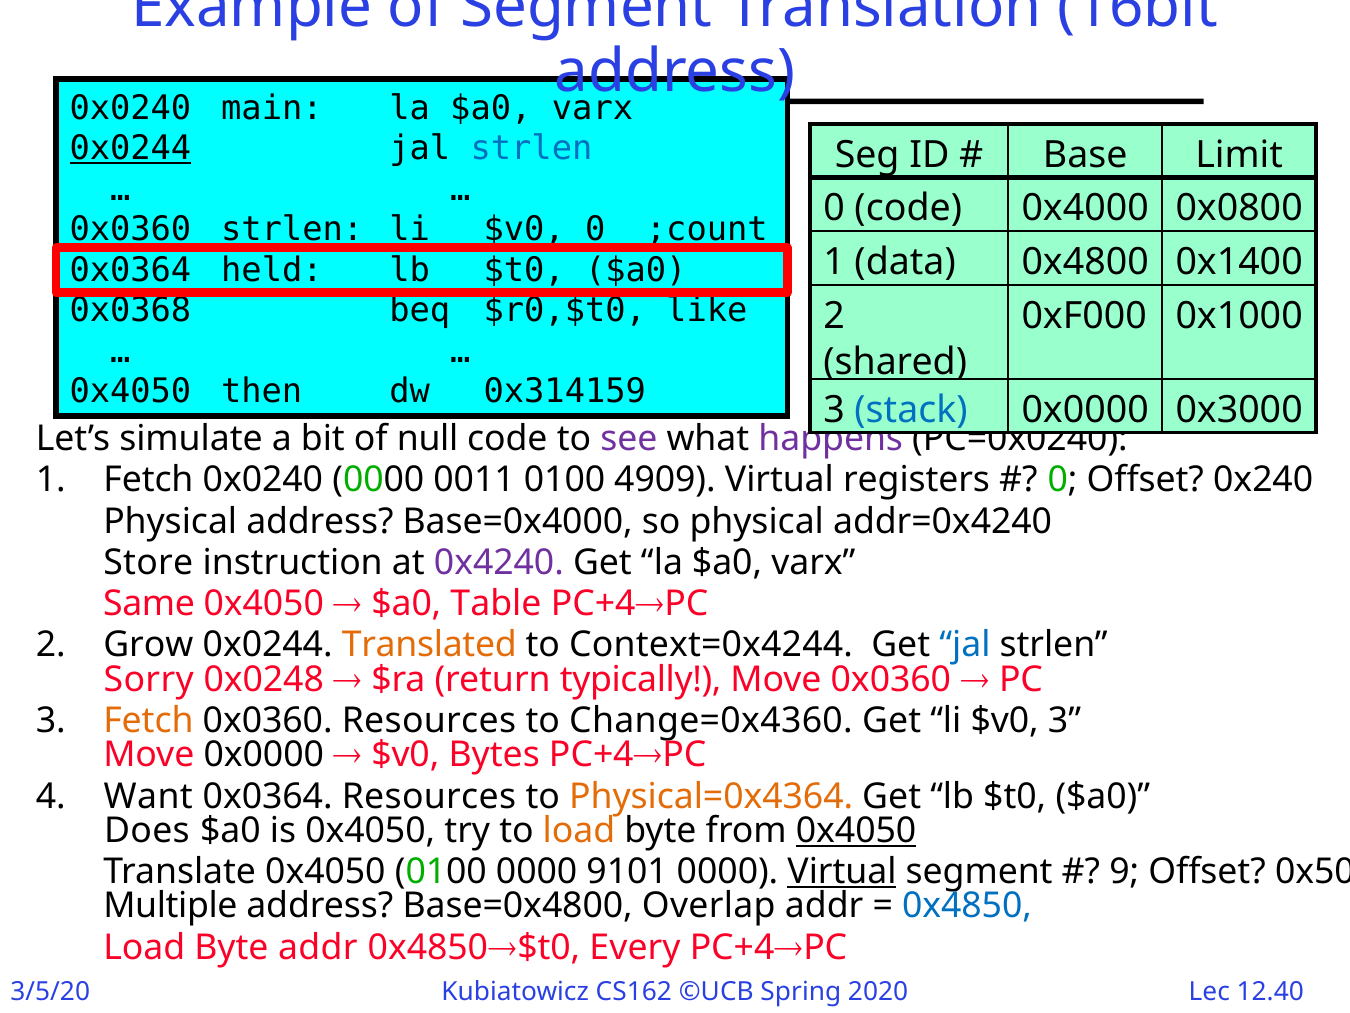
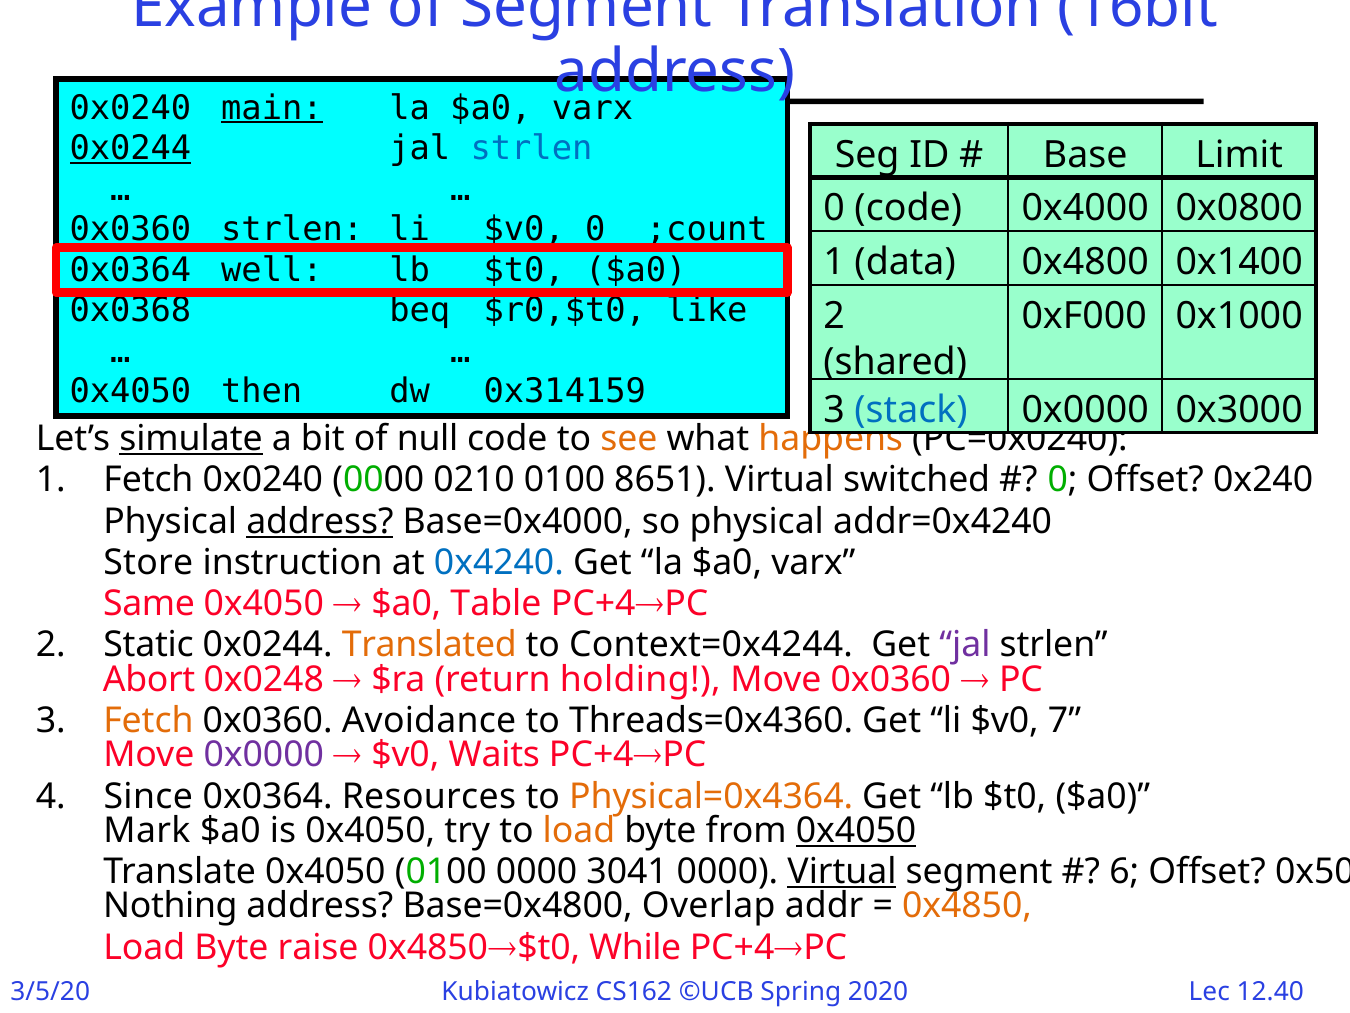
main underline: none -> present
held: held -> well
simulate underline: none -> present
see colour: purple -> orange
happens colour: purple -> orange
0011: 0011 -> 0210
4909: 4909 -> 8651
registers: registers -> switched
address at (320, 521) underline: none -> present
0x4240 colour: purple -> blue
Grow: Grow -> Static
jal at (965, 645) colour: blue -> purple
Sorry: Sorry -> Abort
typically: typically -> holding
0x0360 Resources: Resources -> Avoidance
Change=0x4360: Change=0x4360 -> Threads=0x4360
$v0 3: 3 -> 7
0x0000 at (264, 755) colour: black -> purple
Bytes: Bytes -> Waits
Want: Want -> Since
Does: Does -> Mark
9101: 9101 -> 3041
9: 9 -> 6
Multiple: Multiple -> Nothing
0x4850 colour: blue -> orange
Byte addr: addr -> raise
Every: Every -> While
